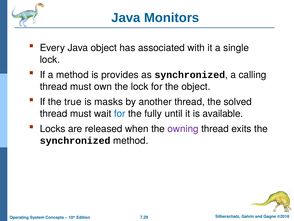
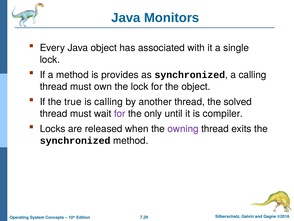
is masks: masks -> calling
for at (120, 113) colour: blue -> purple
fully: fully -> only
available: available -> compiler
